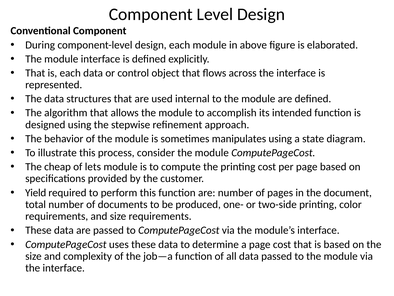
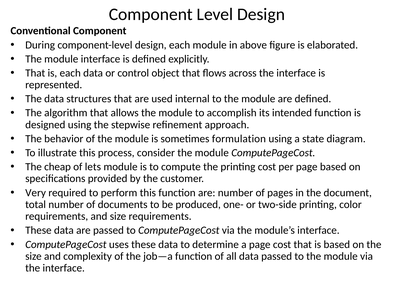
manipulates: manipulates -> formulation
Yield: Yield -> Very
